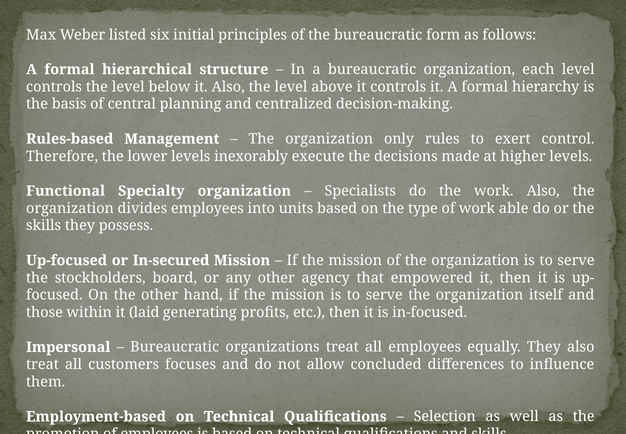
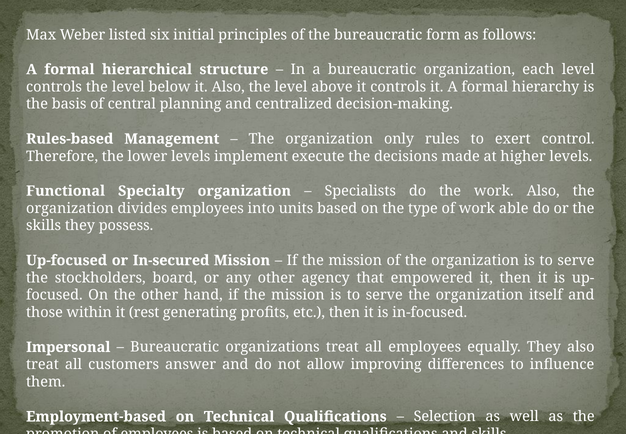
inexorably: inexorably -> implement
laid: laid -> rest
focuses: focuses -> answer
concluded: concluded -> improving
